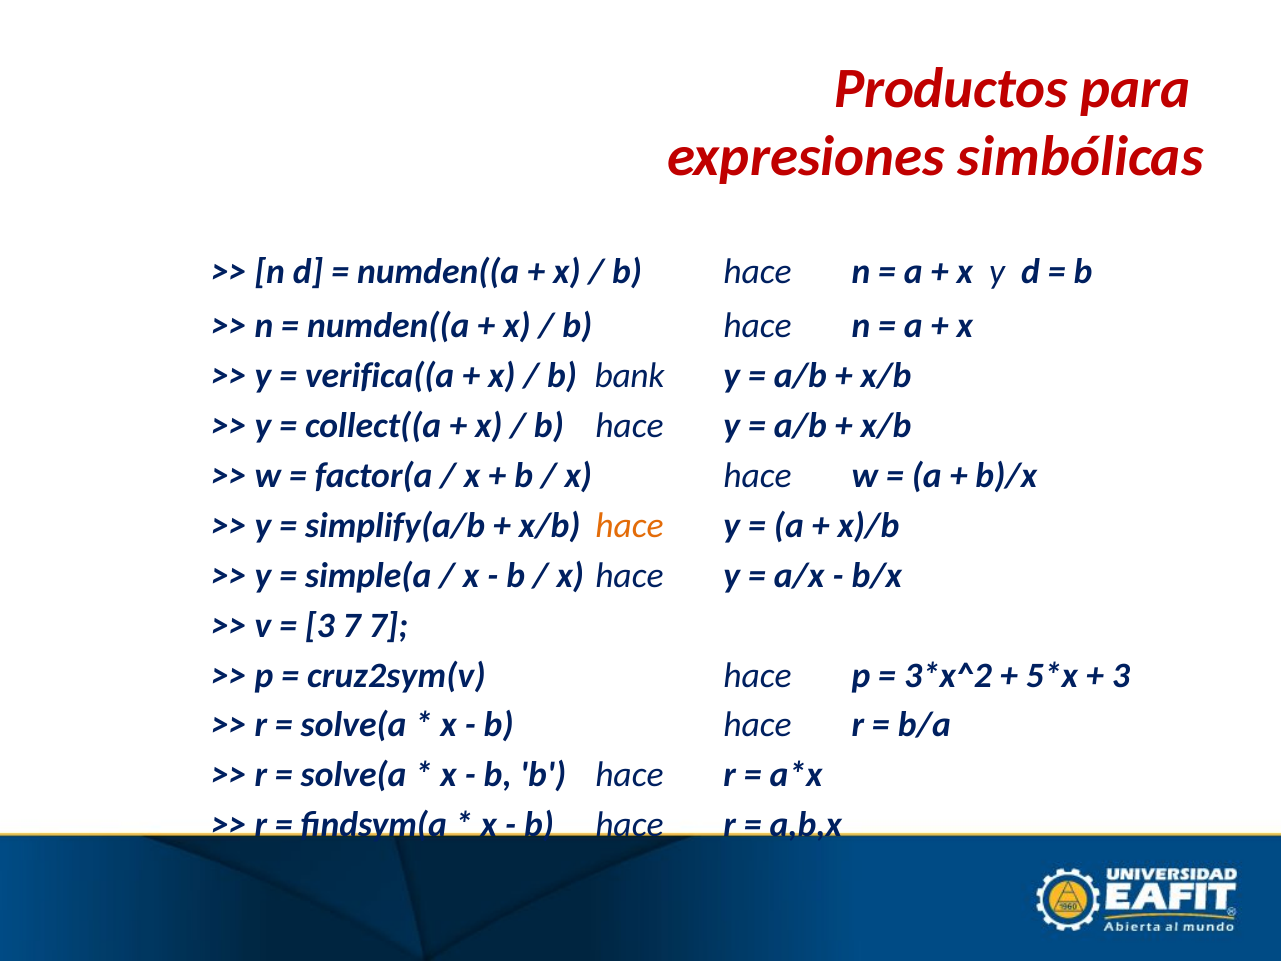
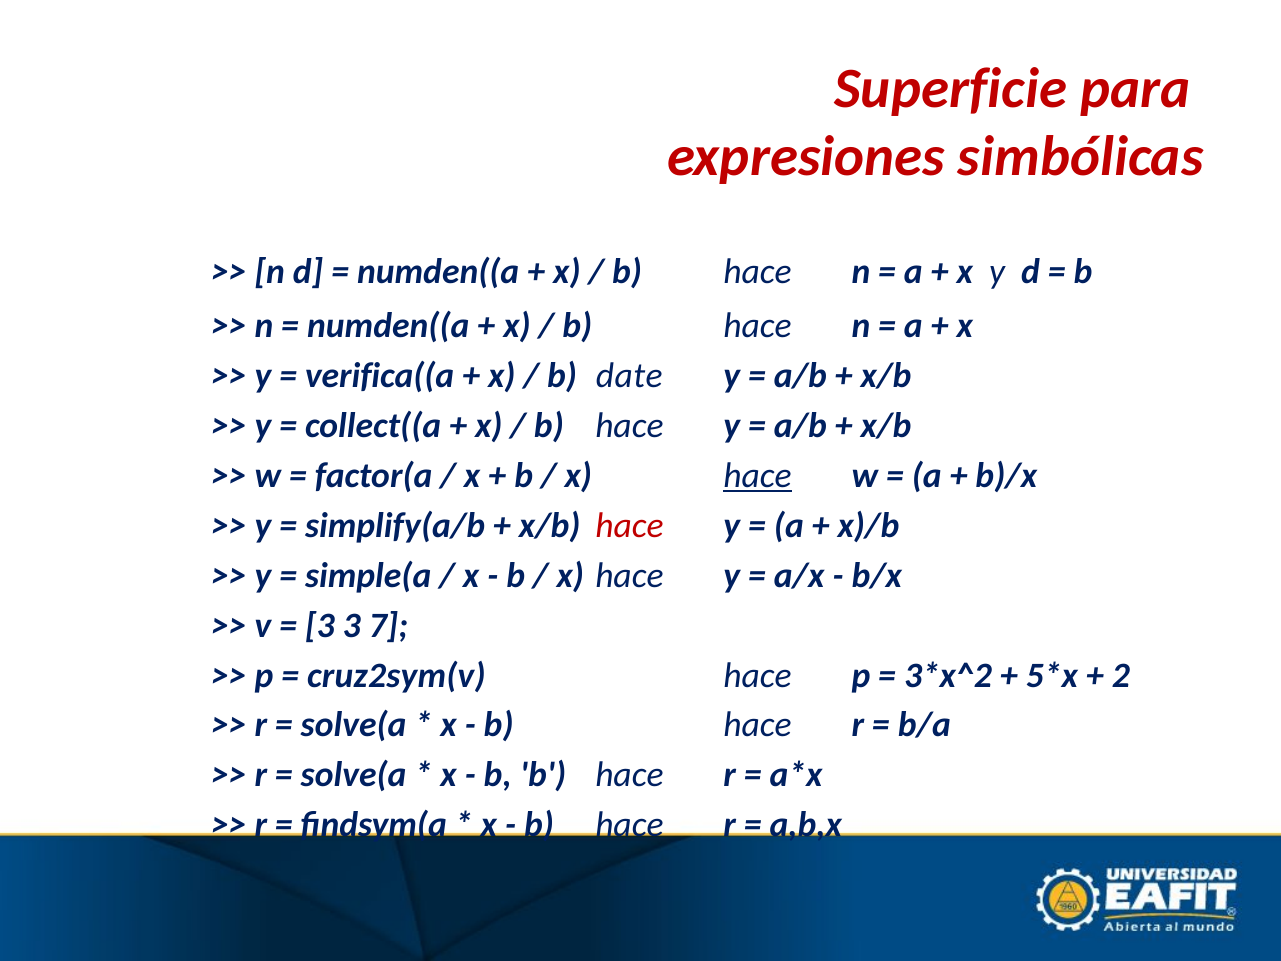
Productos: Productos -> Superficie
bank: bank -> date
hace at (758, 476) underline: none -> present
hace at (629, 526) colour: orange -> red
3 7: 7 -> 3
3 at (1121, 675): 3 -> 2
